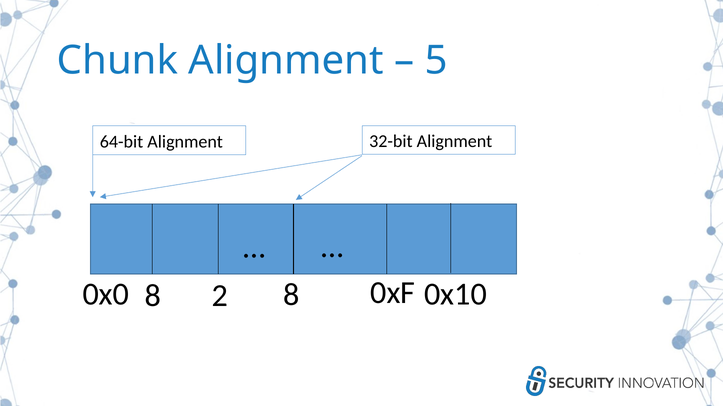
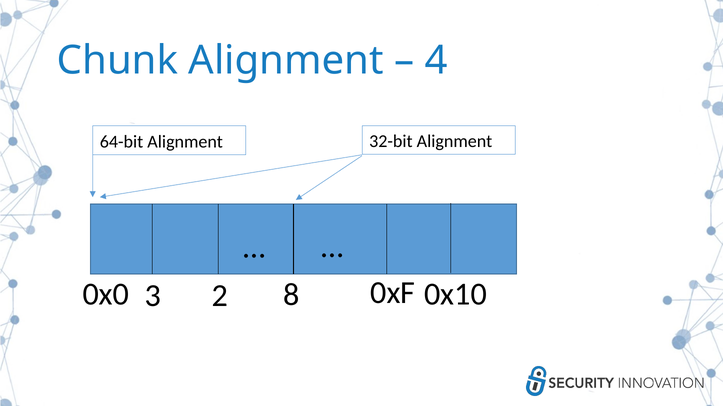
5: 5 -> 4
0x0 8: 8 -> 3
